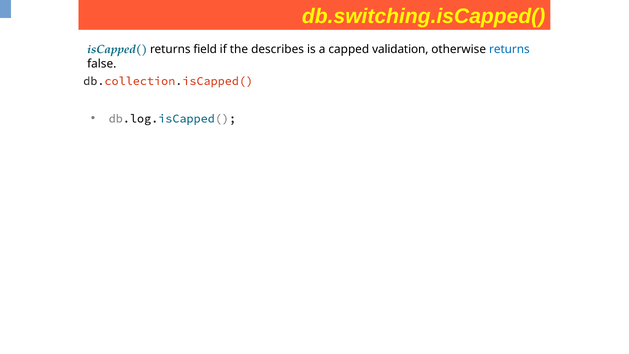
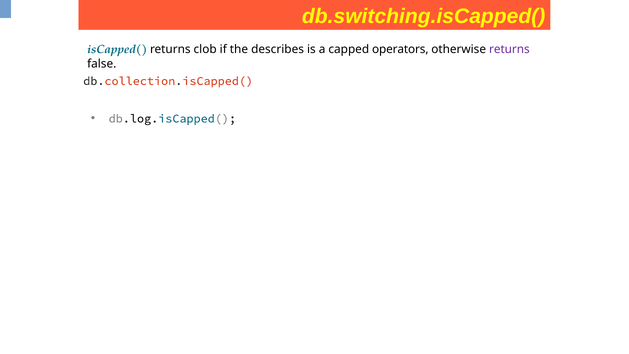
field: field -> clob
validation: validation -> operators
returns at (509, 50) colour: blue -> purple
